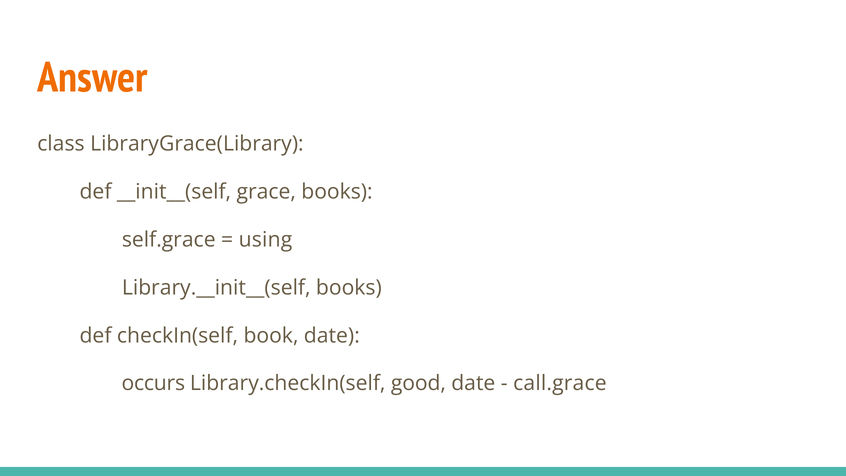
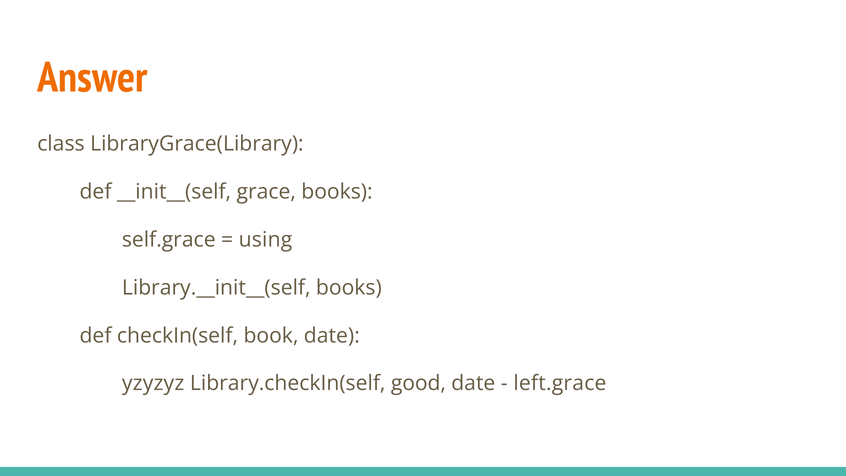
occurs: occurs -> yzyzyz
call.grace: call.grace -> left.grace
